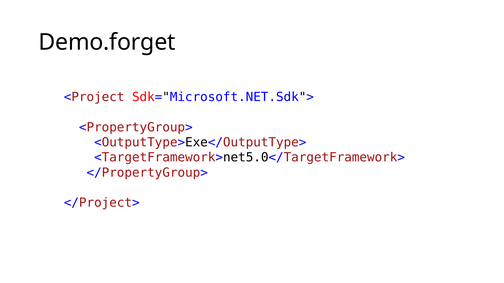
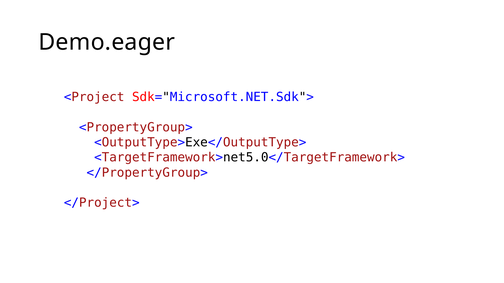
Demo.forget: Demo.forget -> Demo.eager
